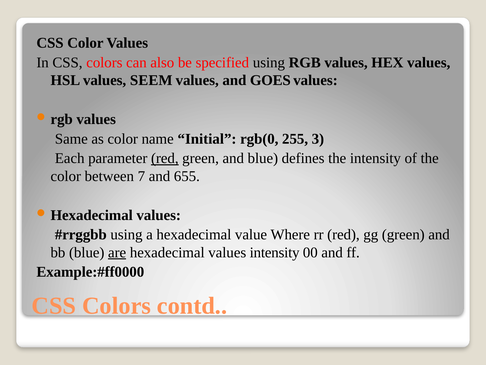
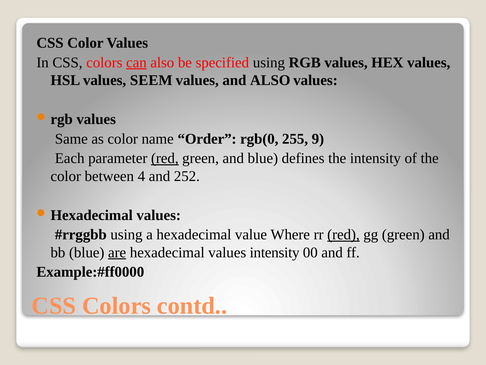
can underline: none -> present
and GOES: GOES -> ALSO
Initial: Initial -> Order
3: 3 -> 9
7: 7 -> 4
655: 655 -> 252
red at (343, 234) underline: none -> present
